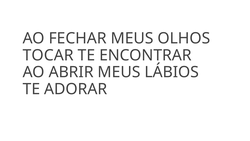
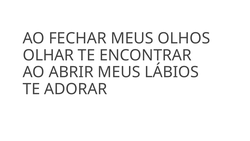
TOCAR: TOCAR -> OLHAR
